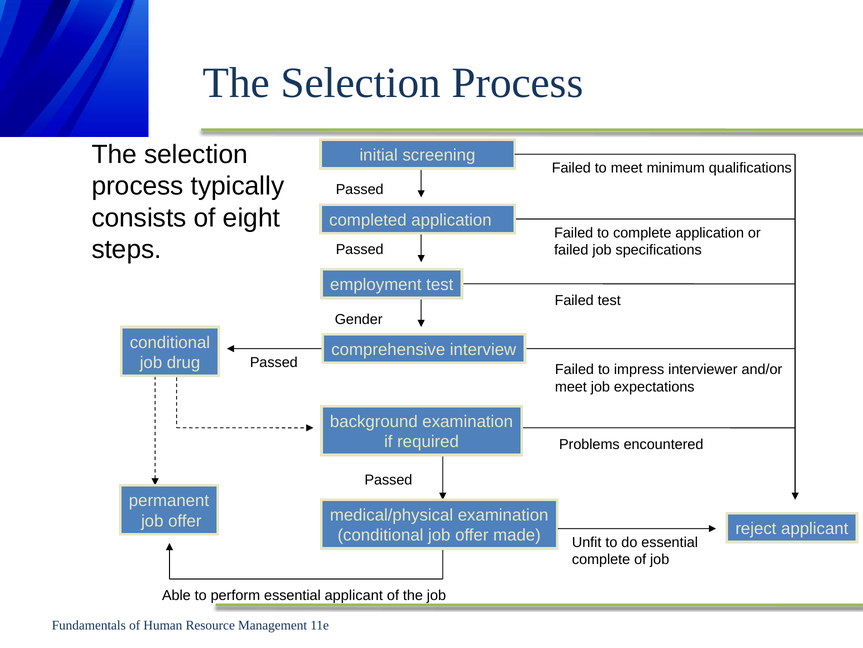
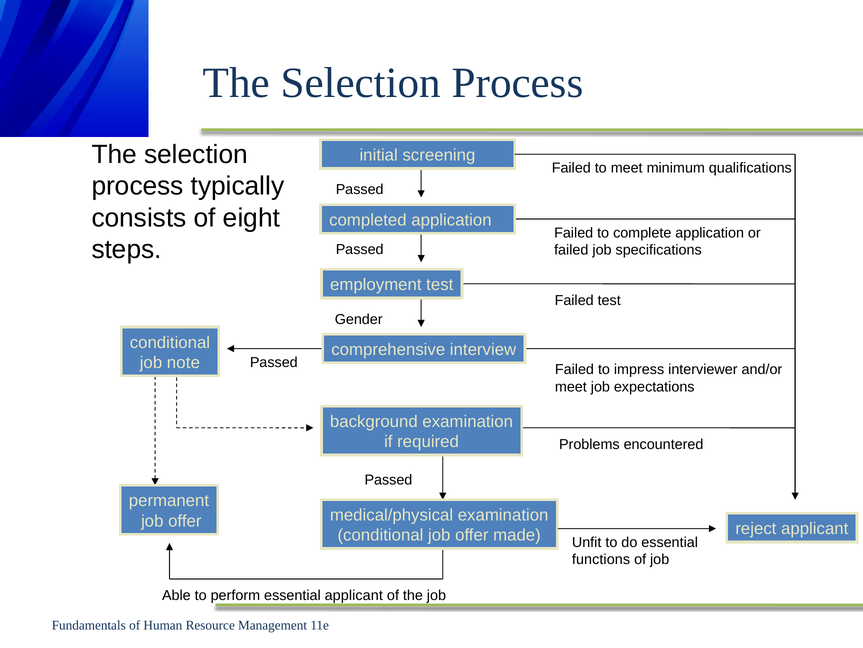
drug: drug -> note
complete at (601, 559): complete -> functions
